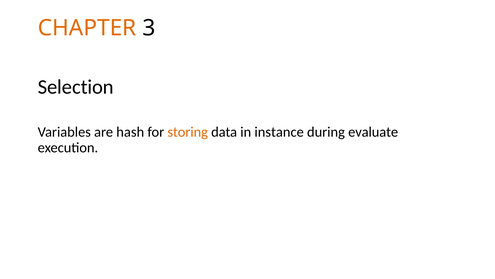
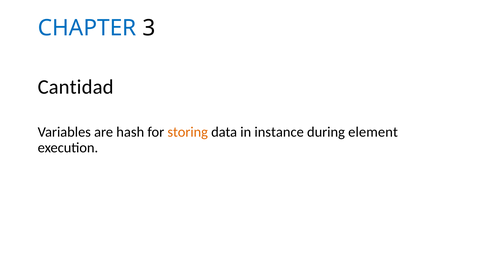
CHAPTER colour: orange -> blue
Selection: Selection -> Cantidad
evaluate: evaluate -> element
